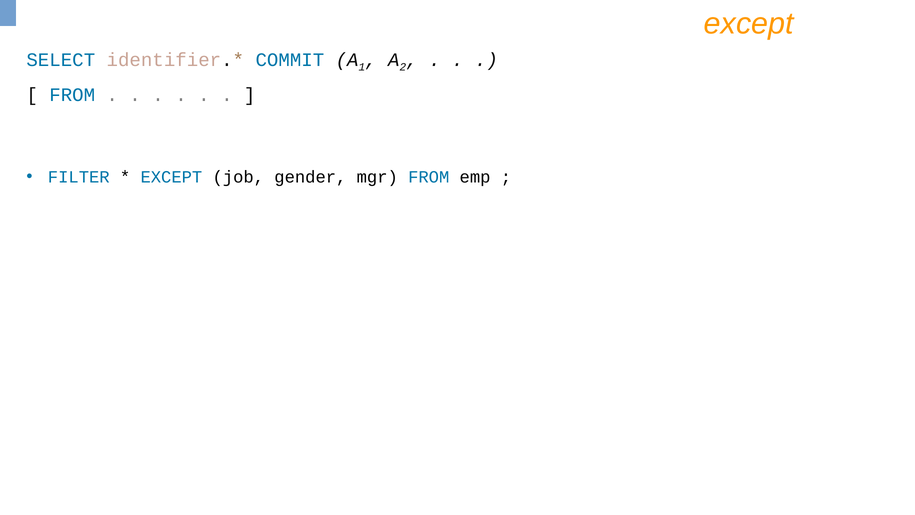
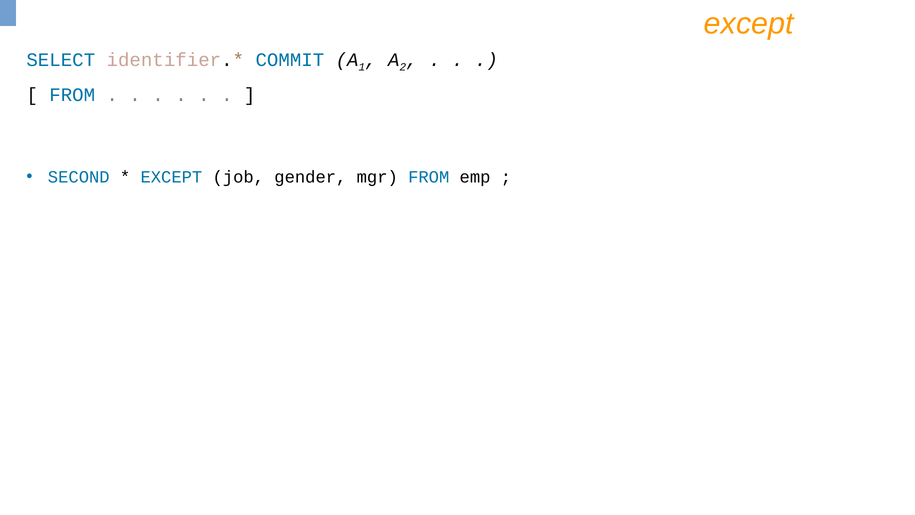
FILTER: FILTER -> SECOND
